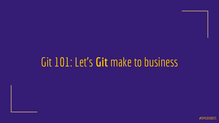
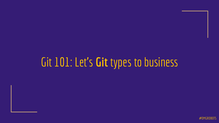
make: make -> types
